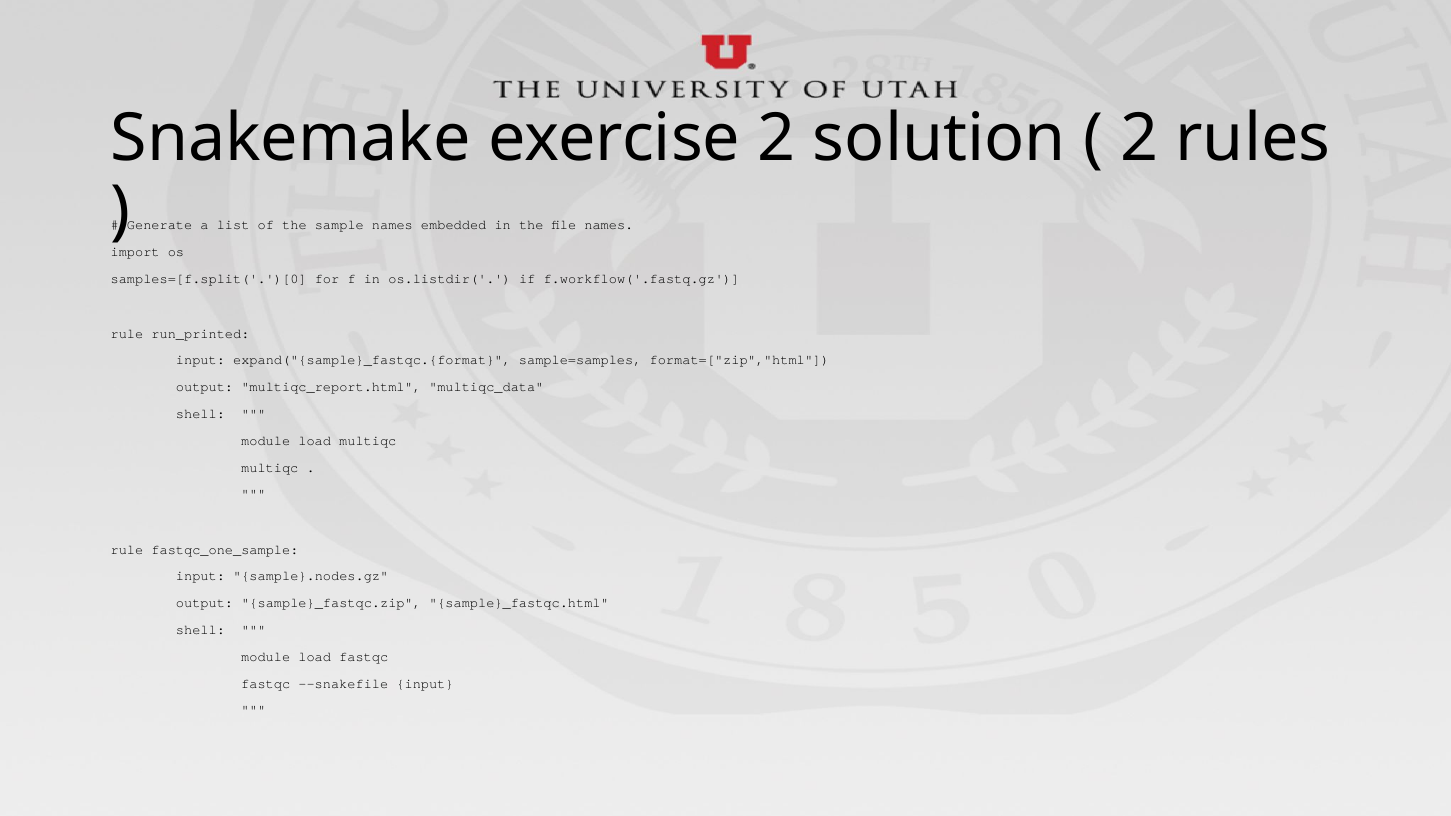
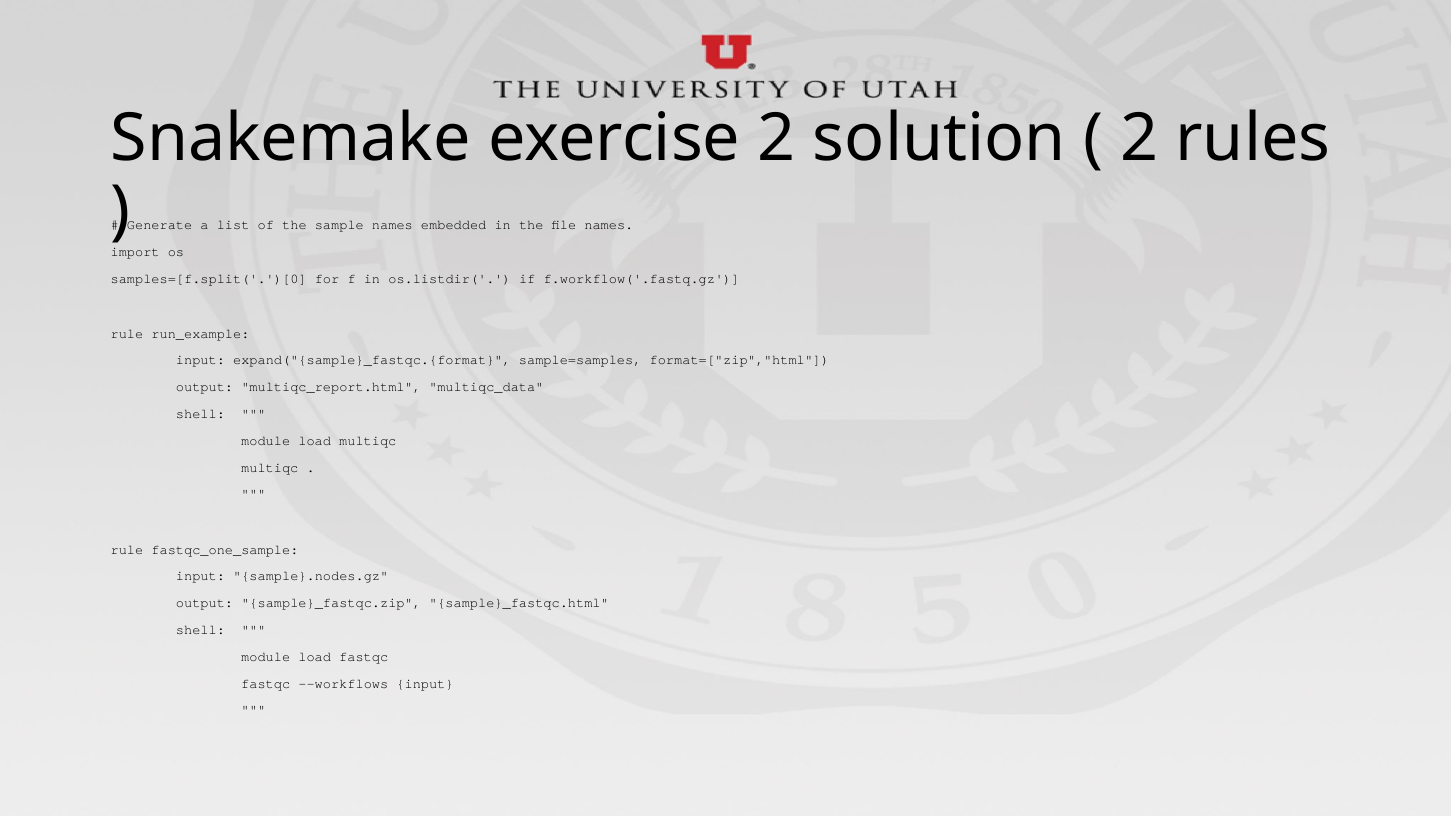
run_printed: run_printed -> run_example
--snakefile: --snakefile -> --workflows
